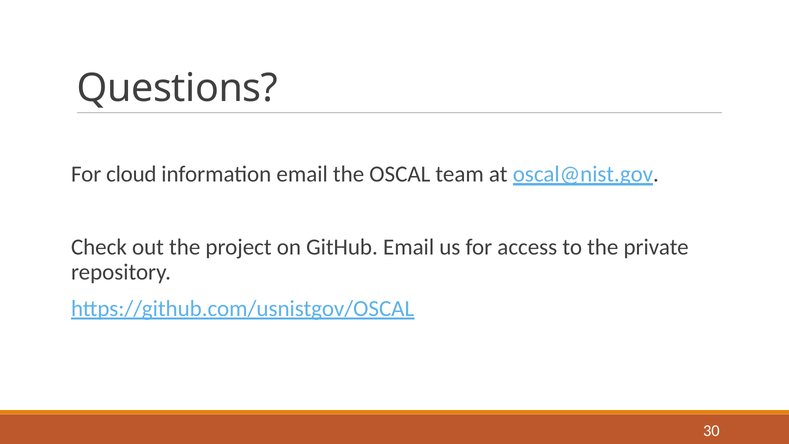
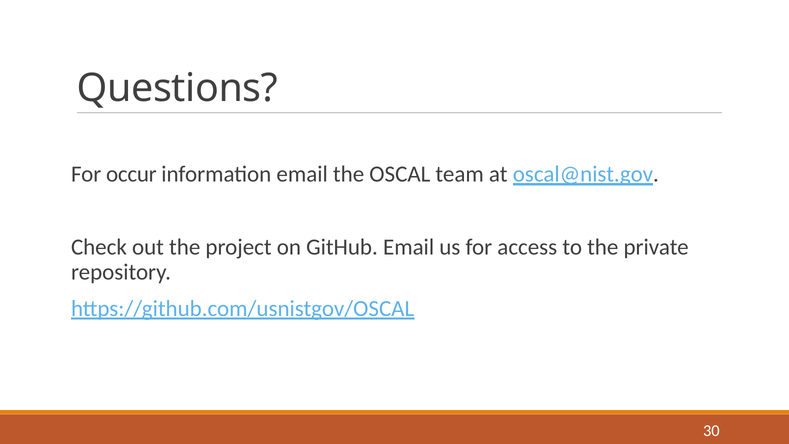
cloud: cloud -> occur
